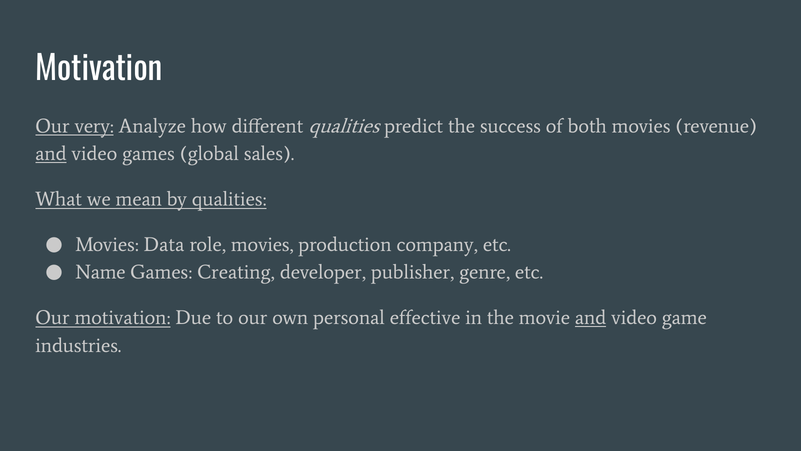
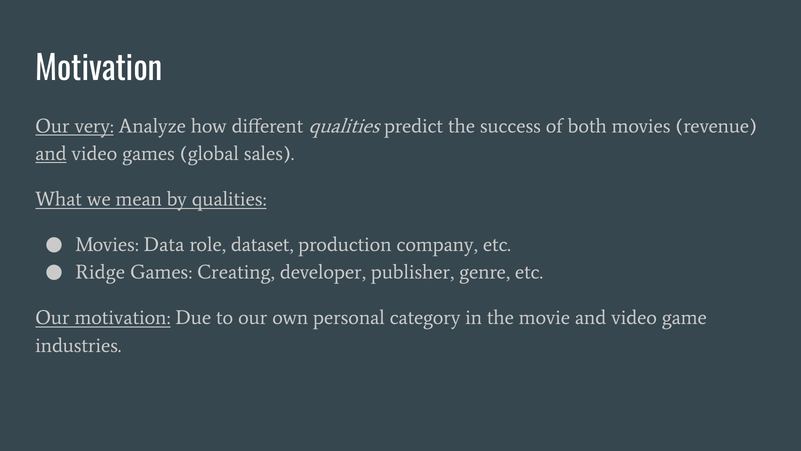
role movies: movies -> dataset
Name: Name -> Ridge
effective: effective -> category
and at (591, 317) underline: present -> none
